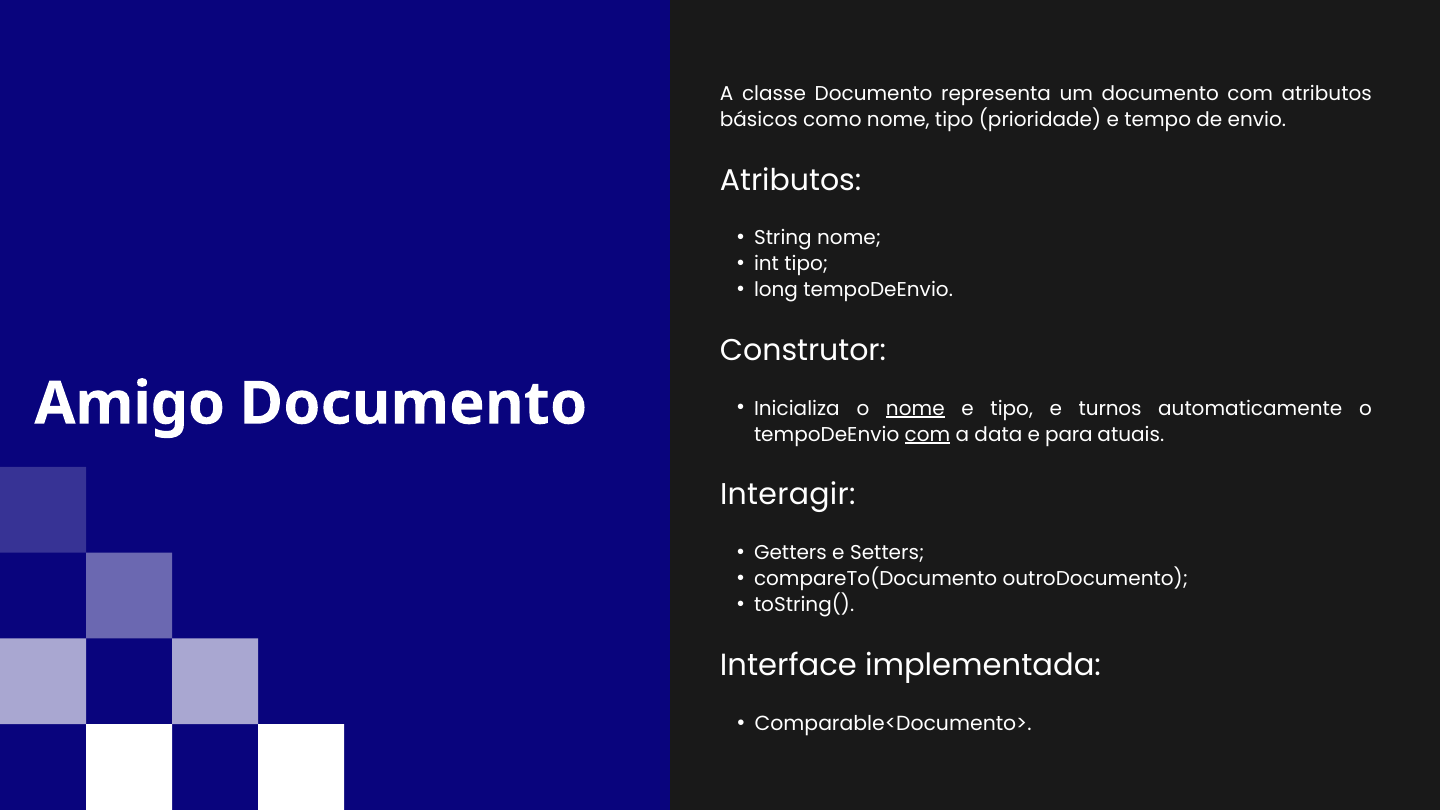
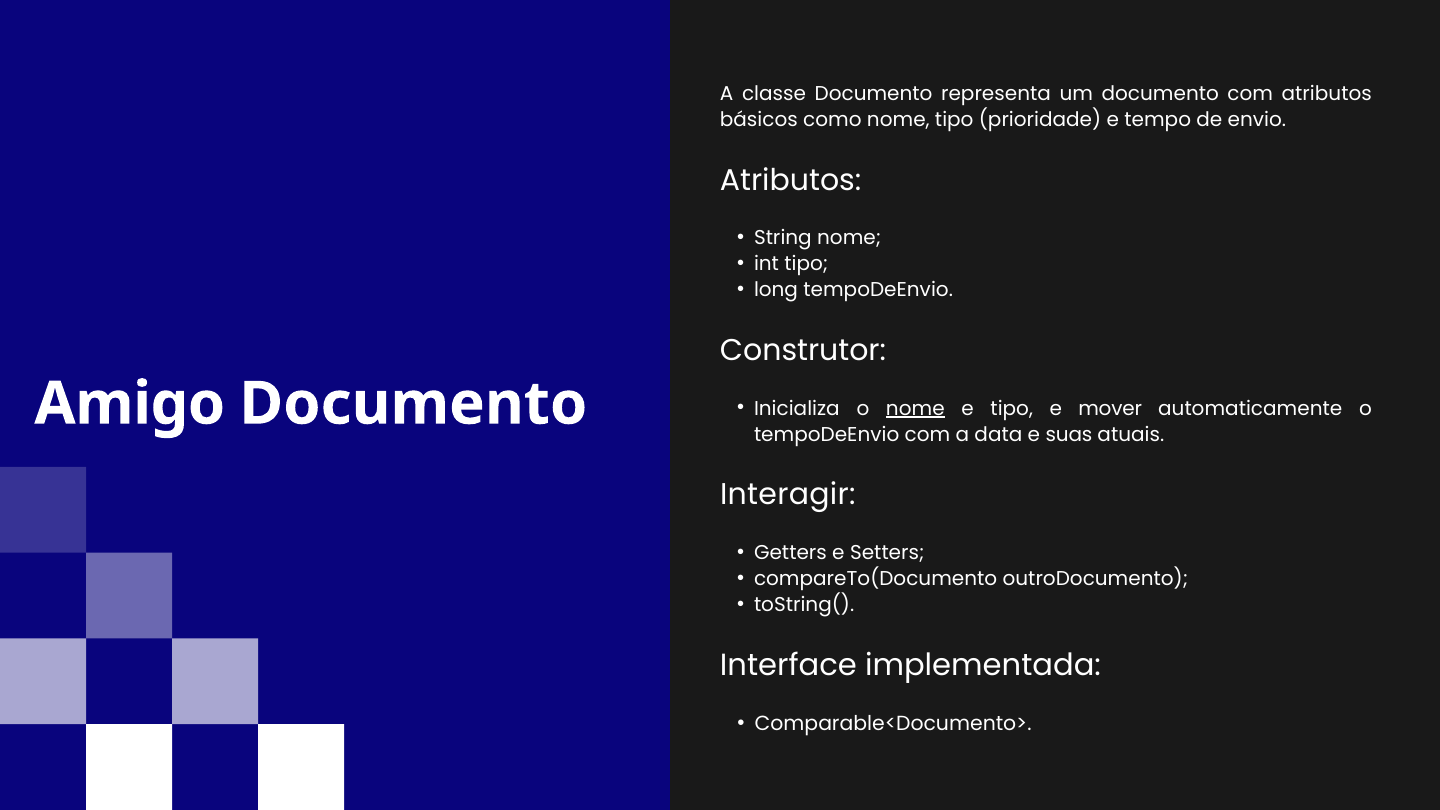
turnos: turnos -> mover
com at (927, 434) underline: present -> none
para: para -> suas
